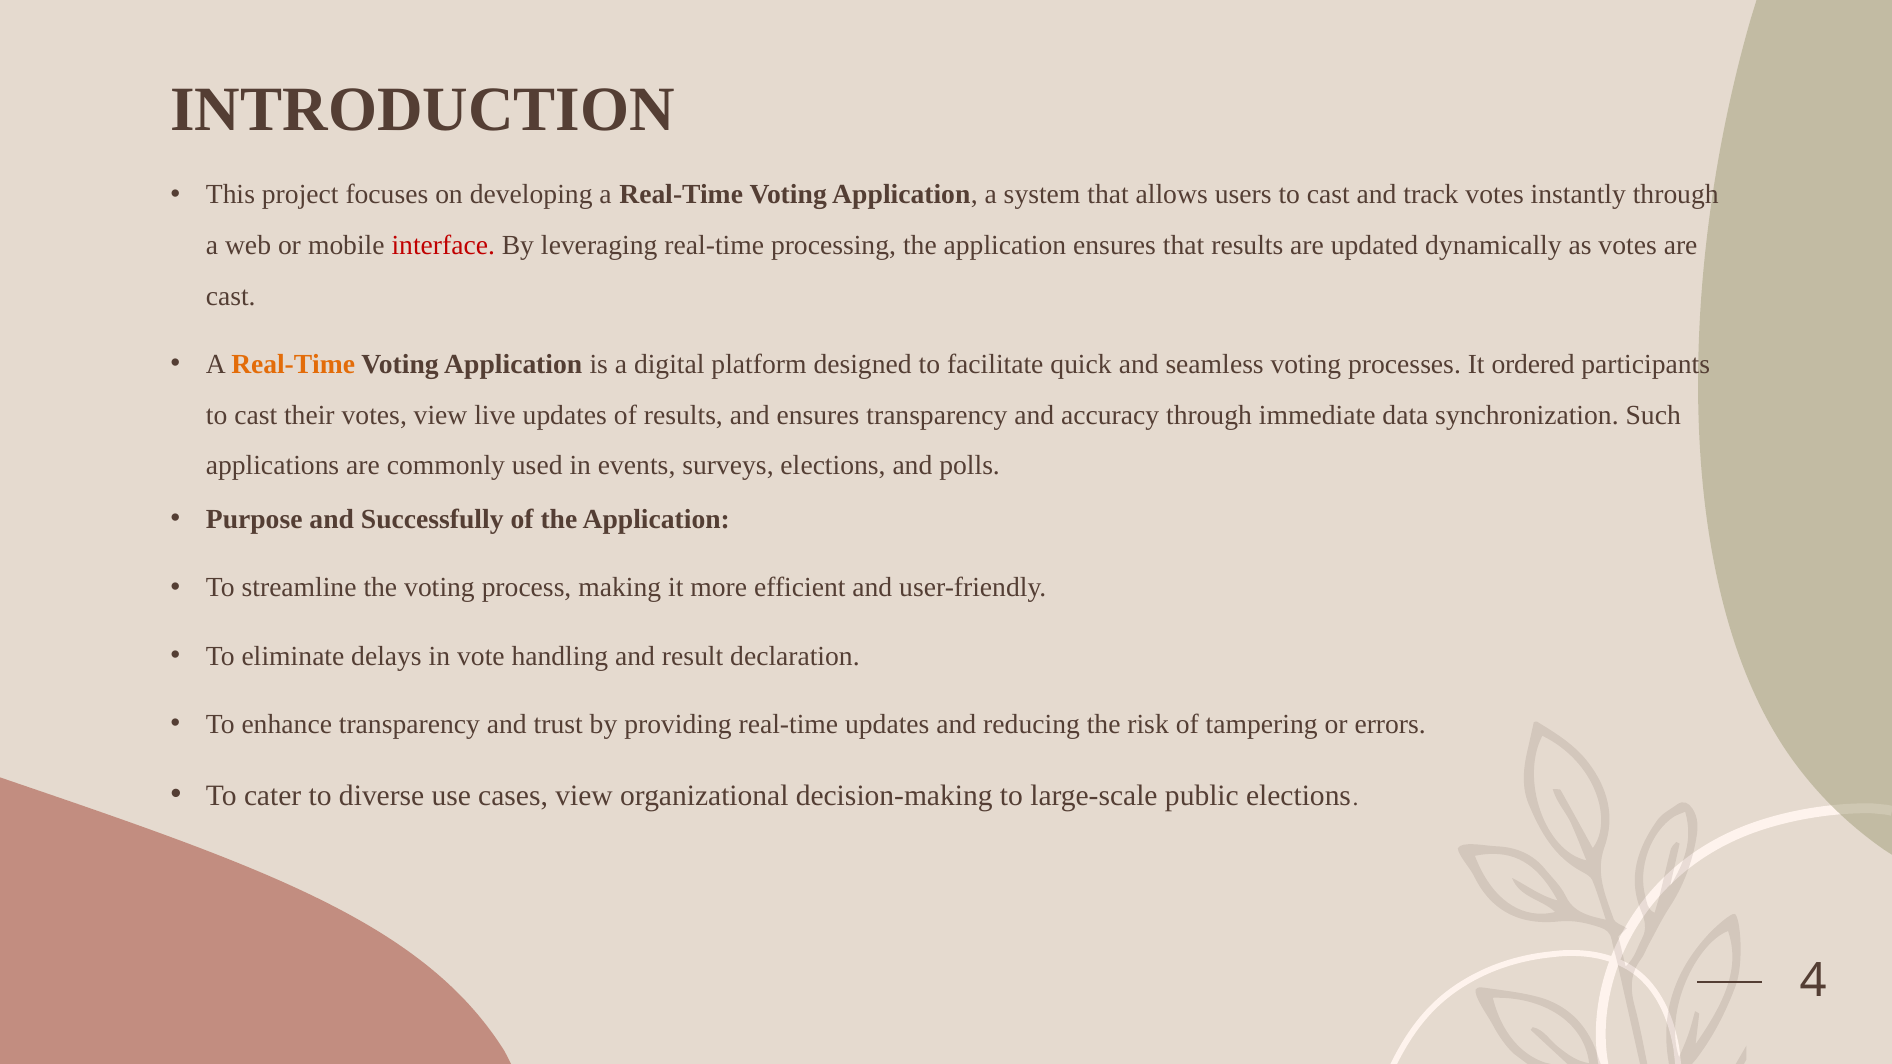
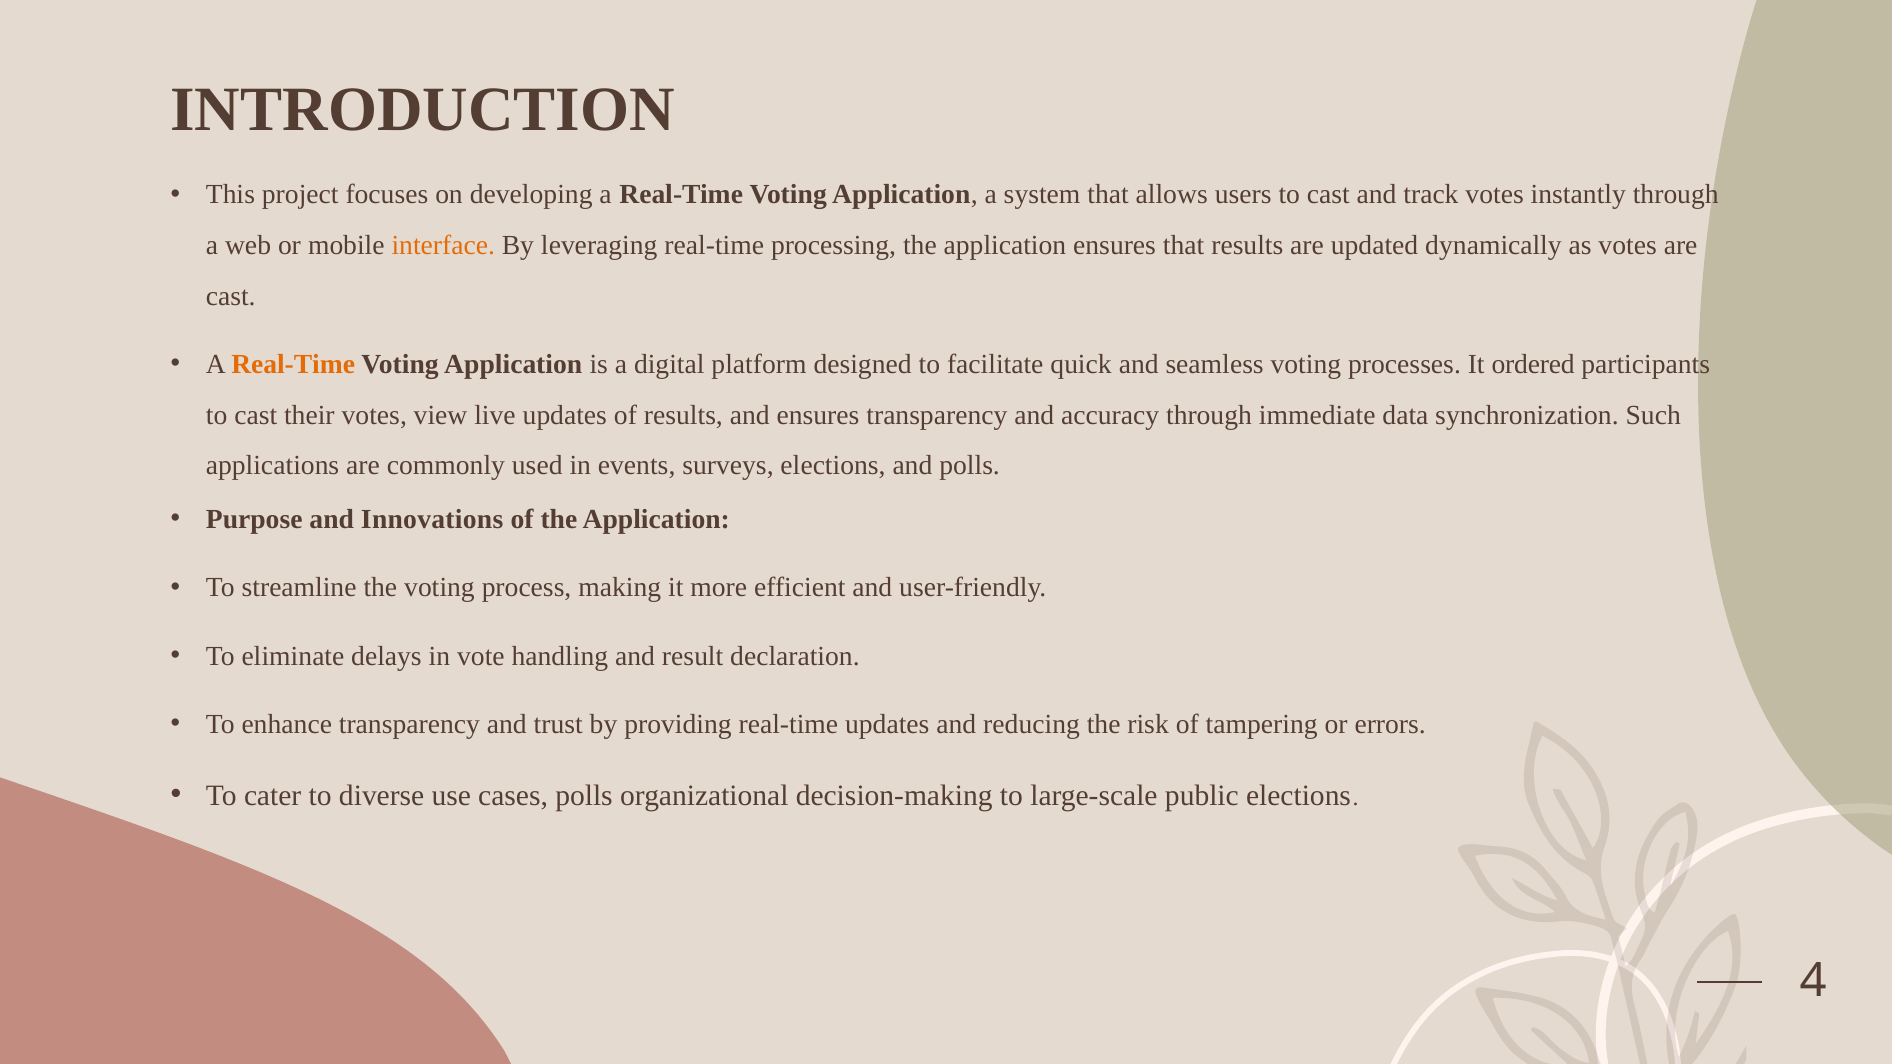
interface colour: red -> orange
Successfully: Successfully -> Innovations
cases view: view -> polls
